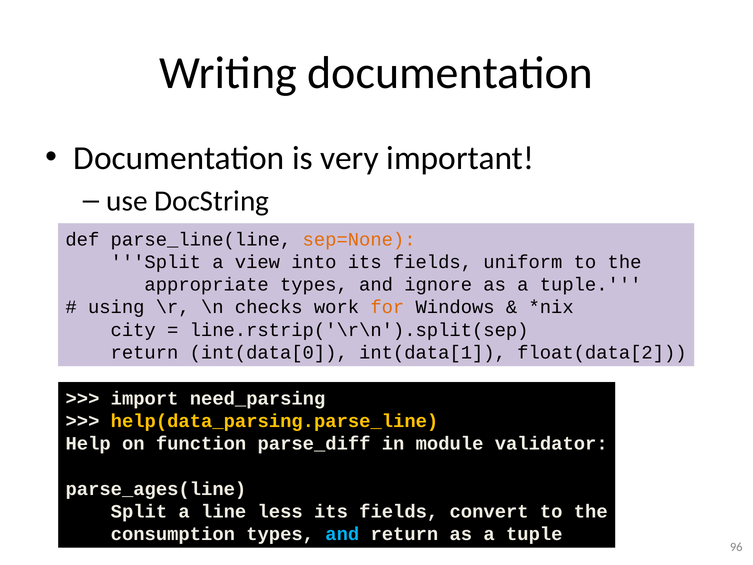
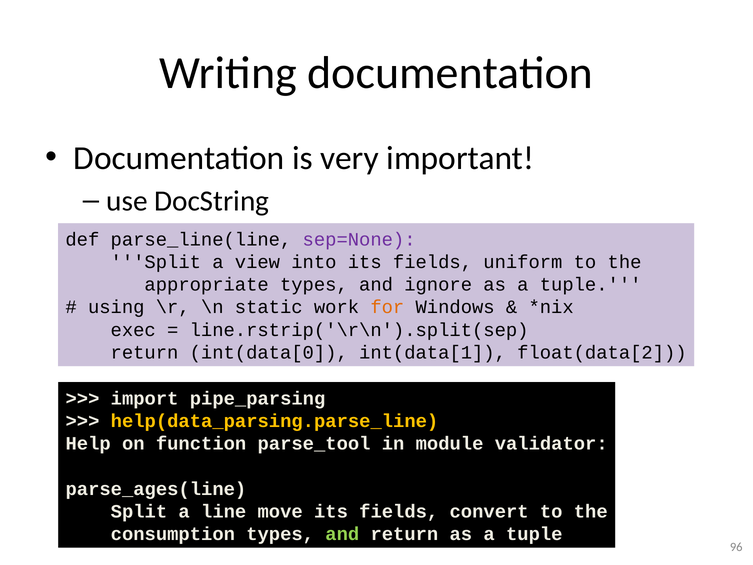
sep=None colour: orange -> purple
checks: checks -> static
city: city -> exec
need_parsing: need_parsing -> pipe_parsing
parse_diff: parse_diff -> parse_tool
less: less -> move
and at (342, 534) colour: light blue -> light green
